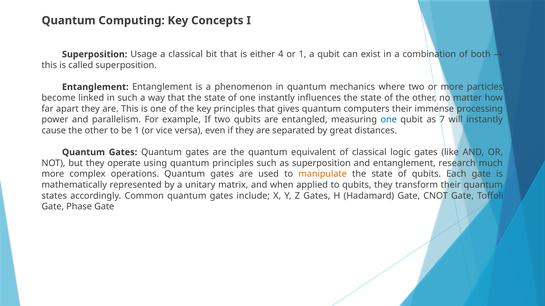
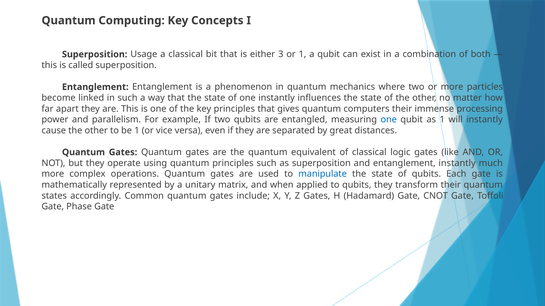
4: 4 -> 3
as 7: 7 -> 1
entanglement research: research -> instantly
manipulate colour: orange -> blue
